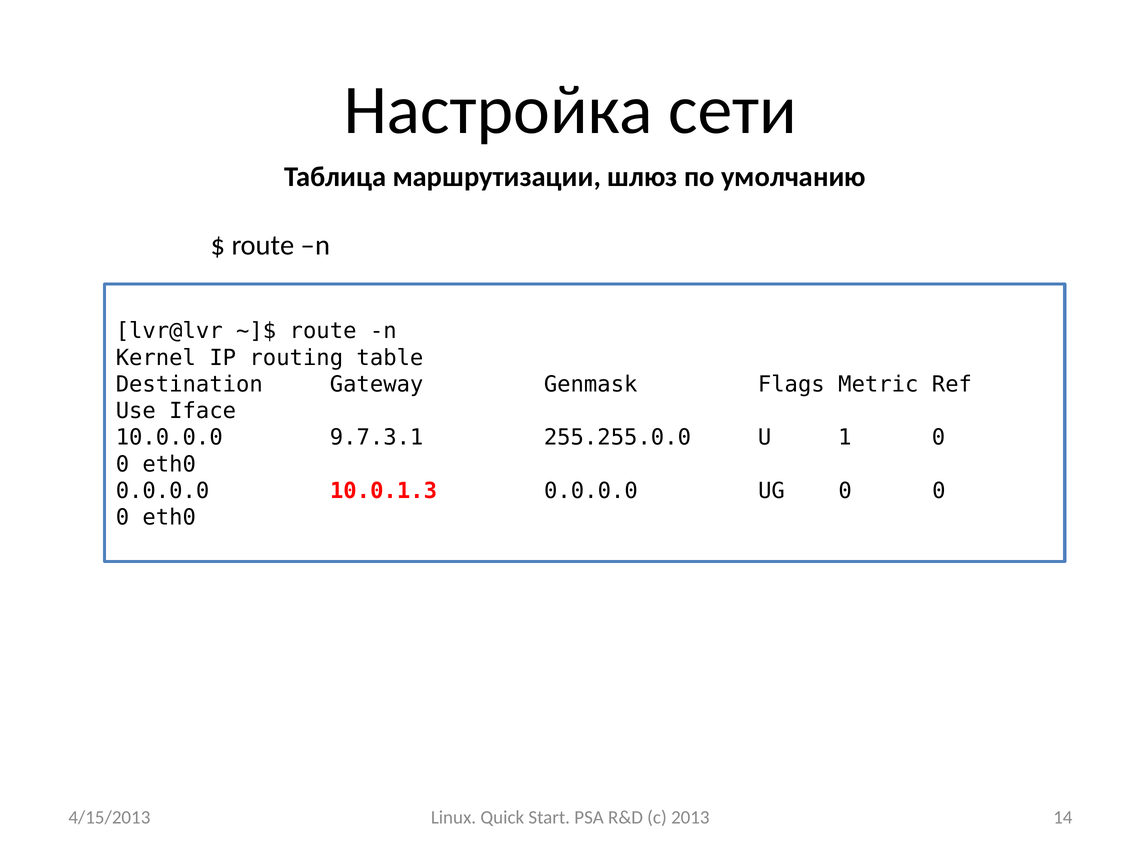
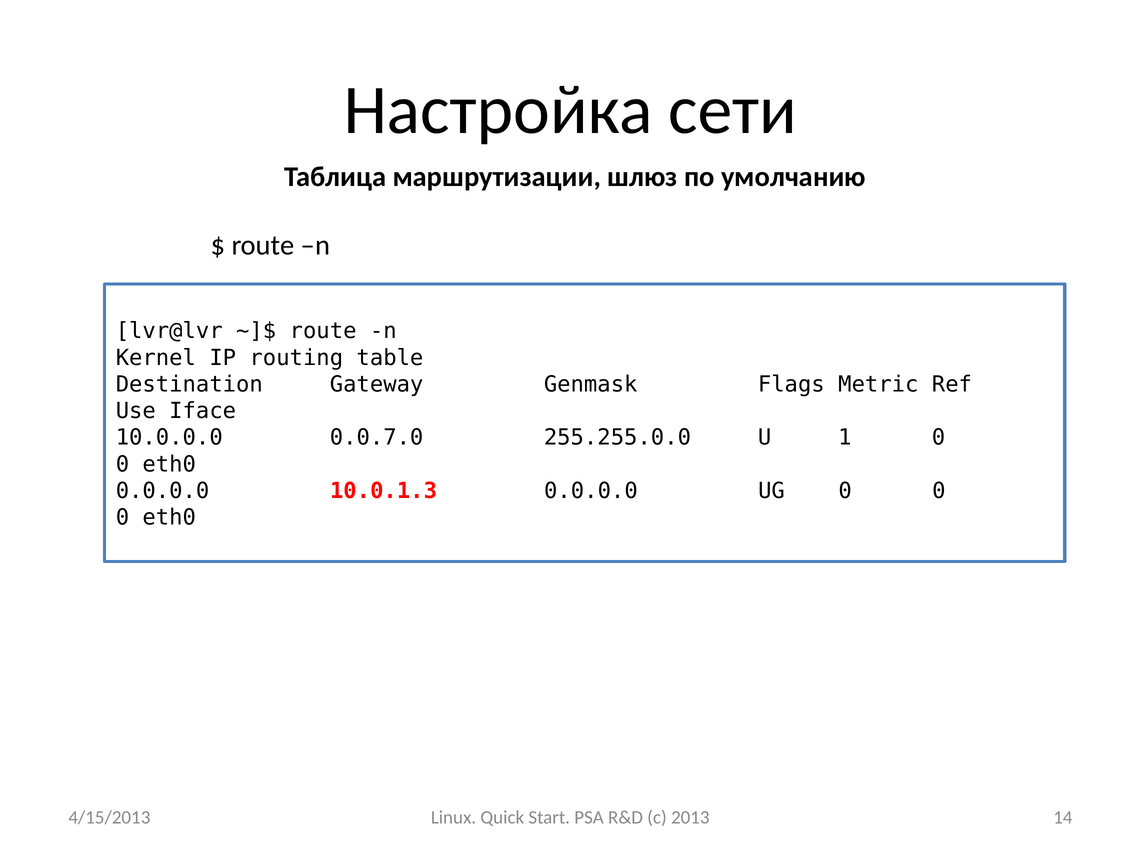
9.7.3.1: 9.7.3.1 -> 0.0.7.0
